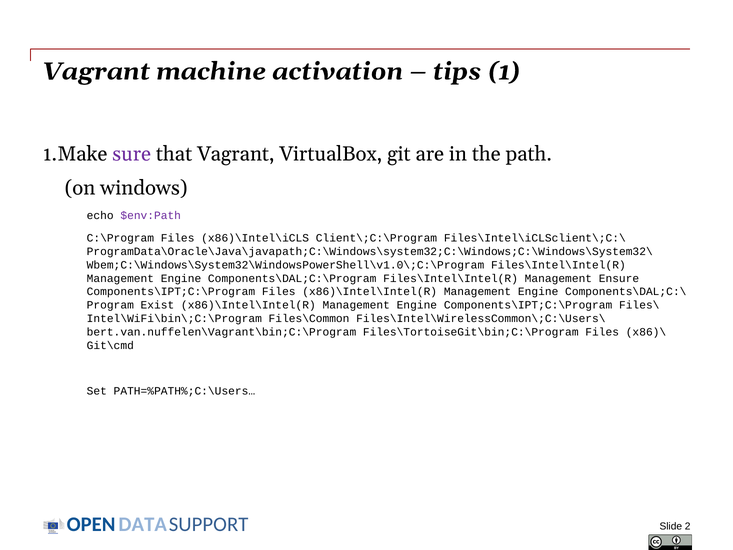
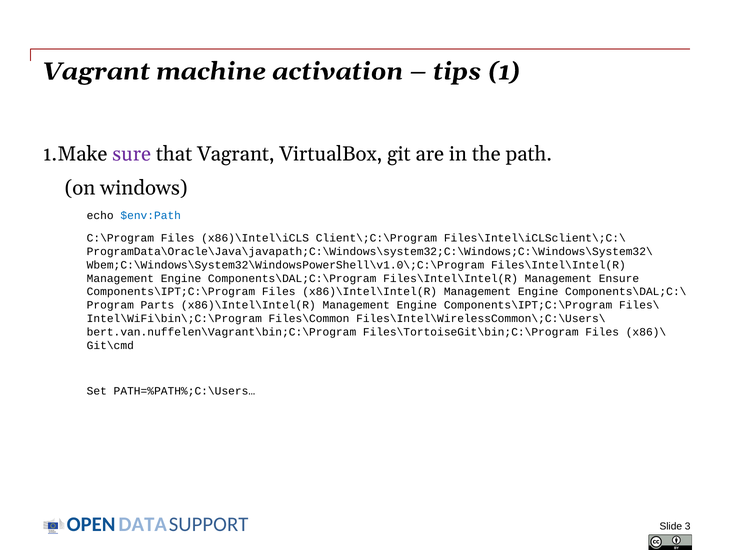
$env:Path colour: purple -> blue
Exist: Exist -> Parts
2: 2 -> 3
